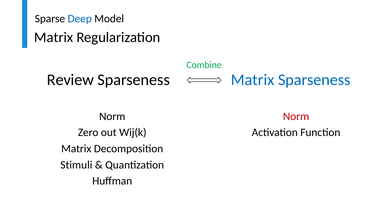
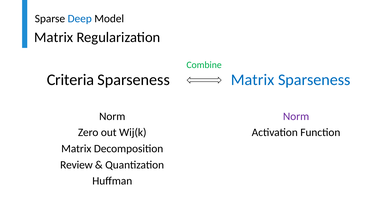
Review: Review -> Criteria
Norm at (296, 116) colour: red -> purple
Stimuli: Stimuli -> Review
